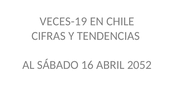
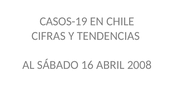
VECES-19: VECES-19 -> CASOS-19
2052: 2052 -> 2008
